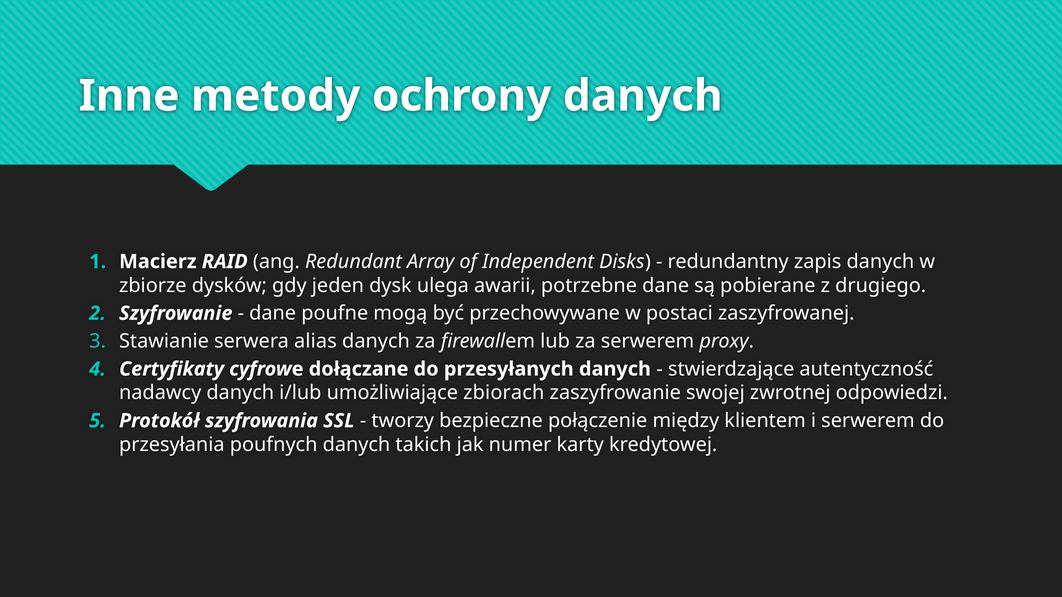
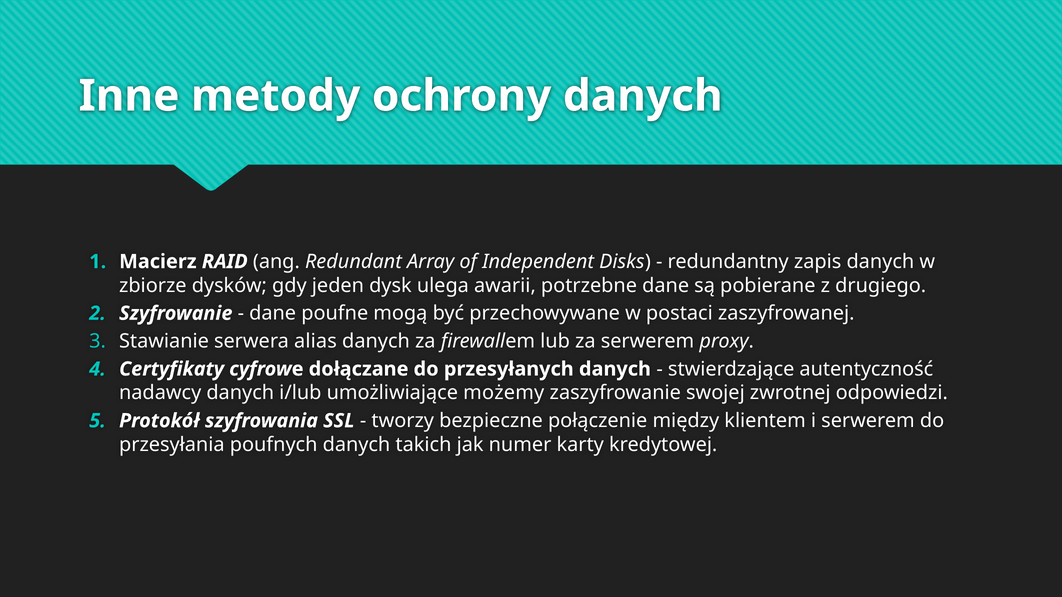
zbiorach: zbiorach -> możemy
